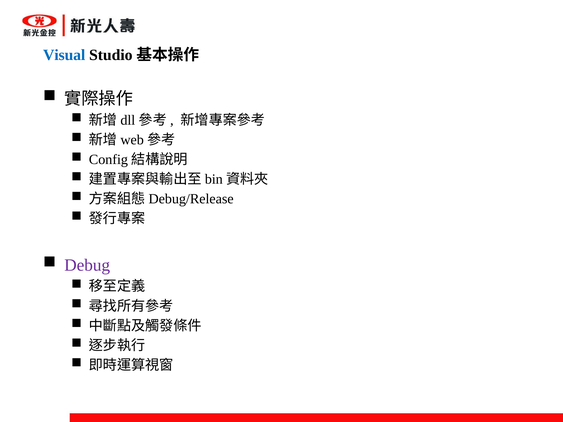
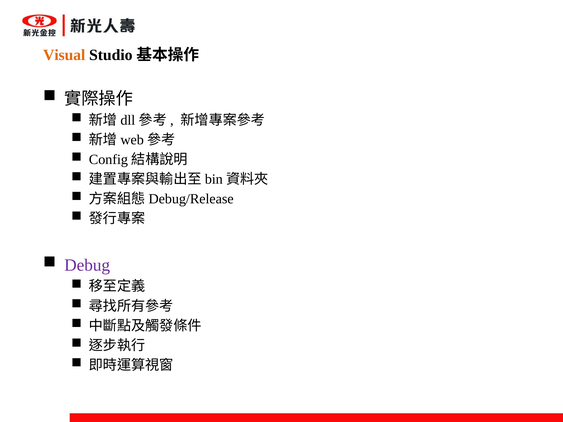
Visual colour: blue -> orange
